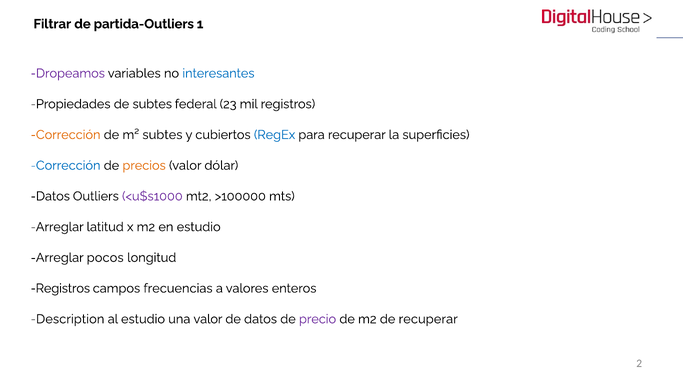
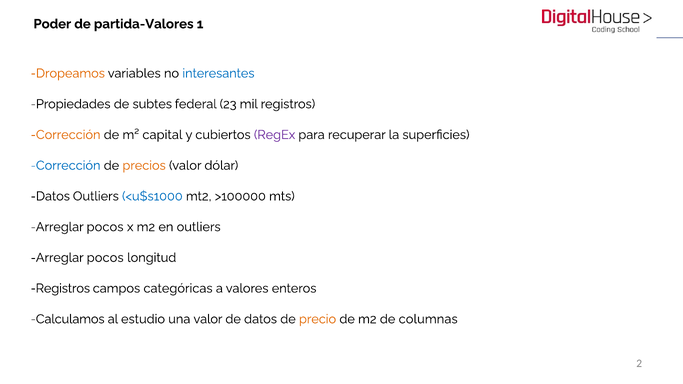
Filtrar: Filtrar -> Poder
partida-Outliers: partida-Outliers -> partida-Valores
Dropeamos colour: purple -> orange
m² subtes: subtes -> capital
RegEx colour: blue -> purple
<u$s1000 colour: purple -> blue
latitud at (105, 227): latitud -> pocos
en estudio: estudio -> outliers
frecuencias: frecuencias -> categóricas
Description: Description -> Calculamos
precio colour: purple -> orange
de recuperar: recuperar -> columnas
